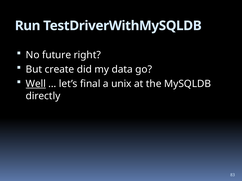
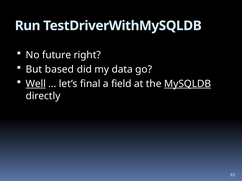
create: create -> based
unix: unix -> field
MySQLDB underline: none -> present
